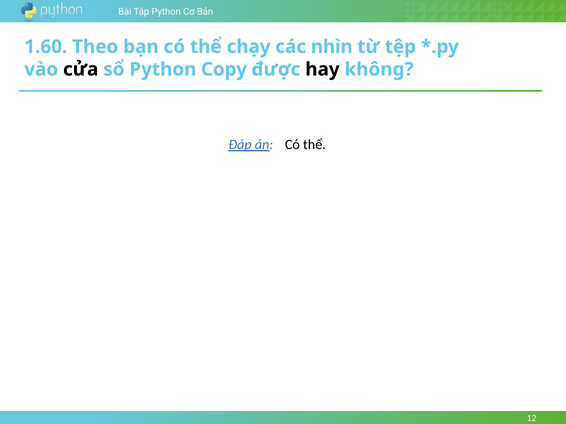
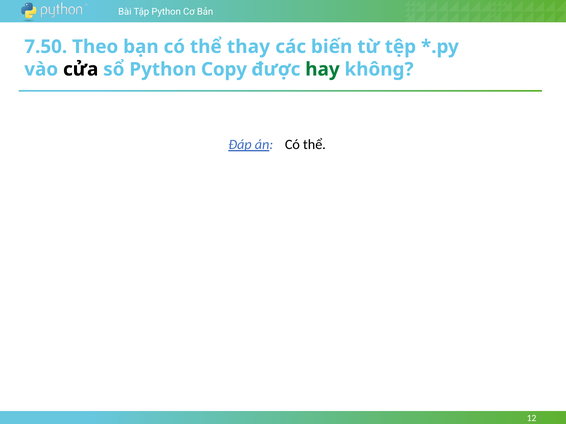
1.60: 1.60 -> 7.50
chạy: chạy -> thay
nhìn: nhìn -> biến
hay colour: black -> green
